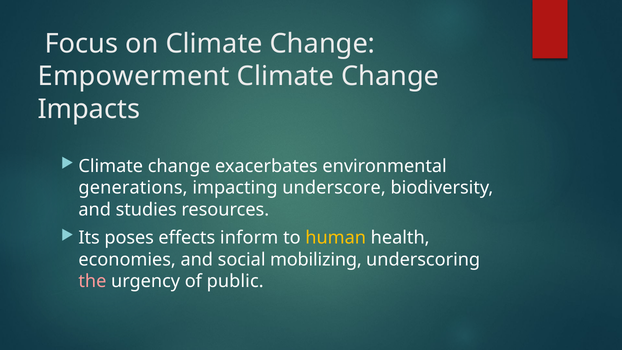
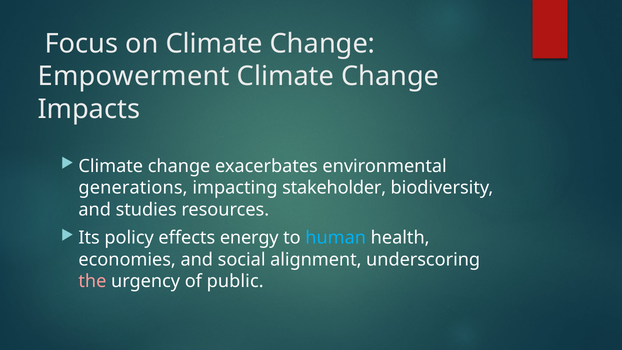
underscore: underscore -> stakeholder
poses: poses -> policy
inform: inform -> energy
human colour: yellow -> light blue
mobilizing: mobilizing -> alignment
